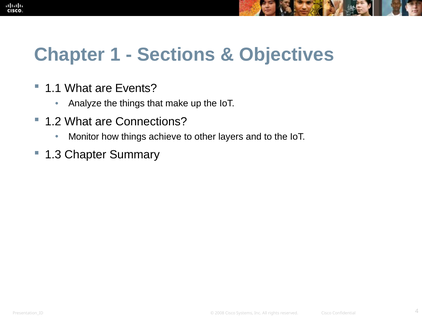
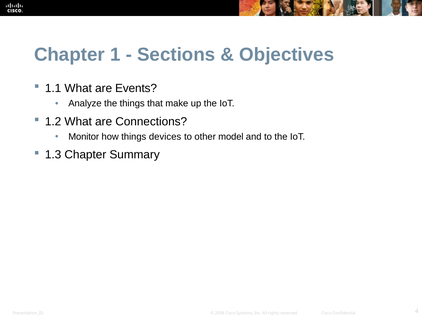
achieve: achieve -> devices
layers: layers -> model
